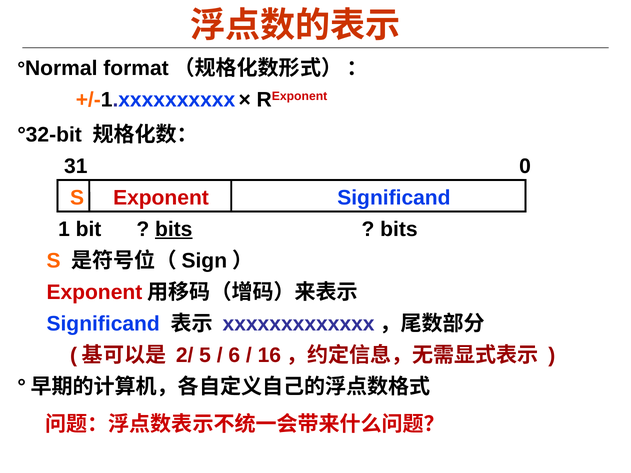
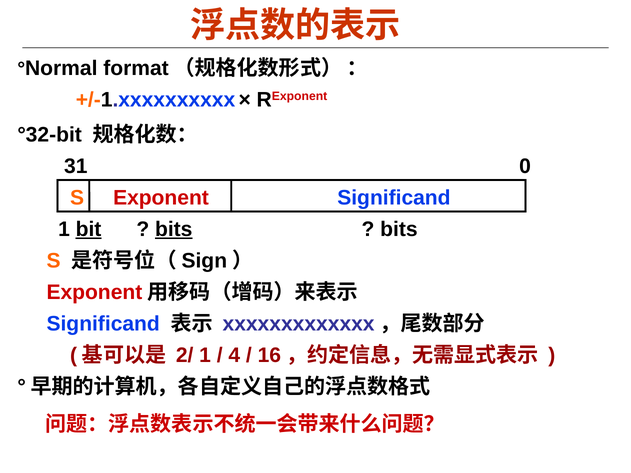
bit underline: none -> present
2/ 5: 5 -> 1
6: 6 -> 4
